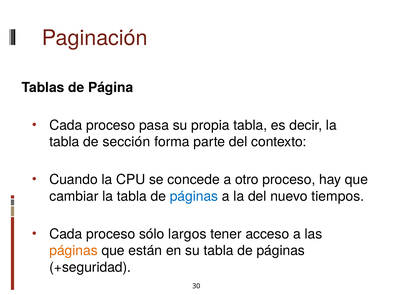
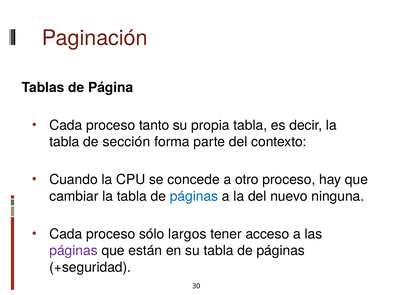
pasa: pasa -> tanto
tiempos: tiempos -> ninguna
páginas at (74, 250) colour: orange -> purple
